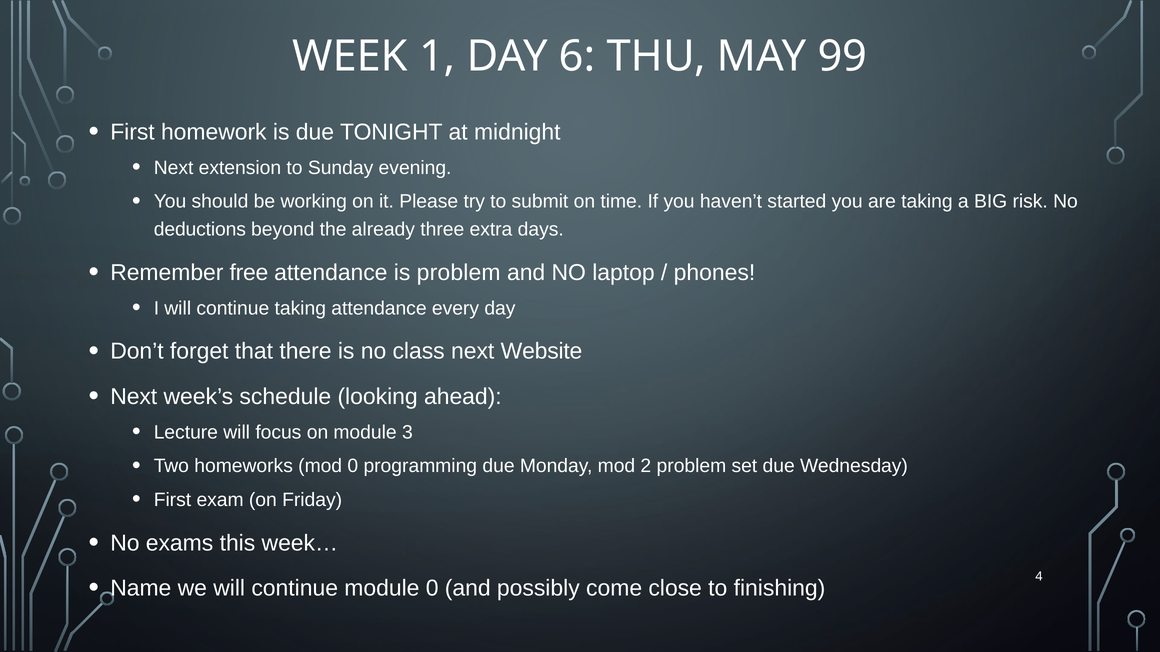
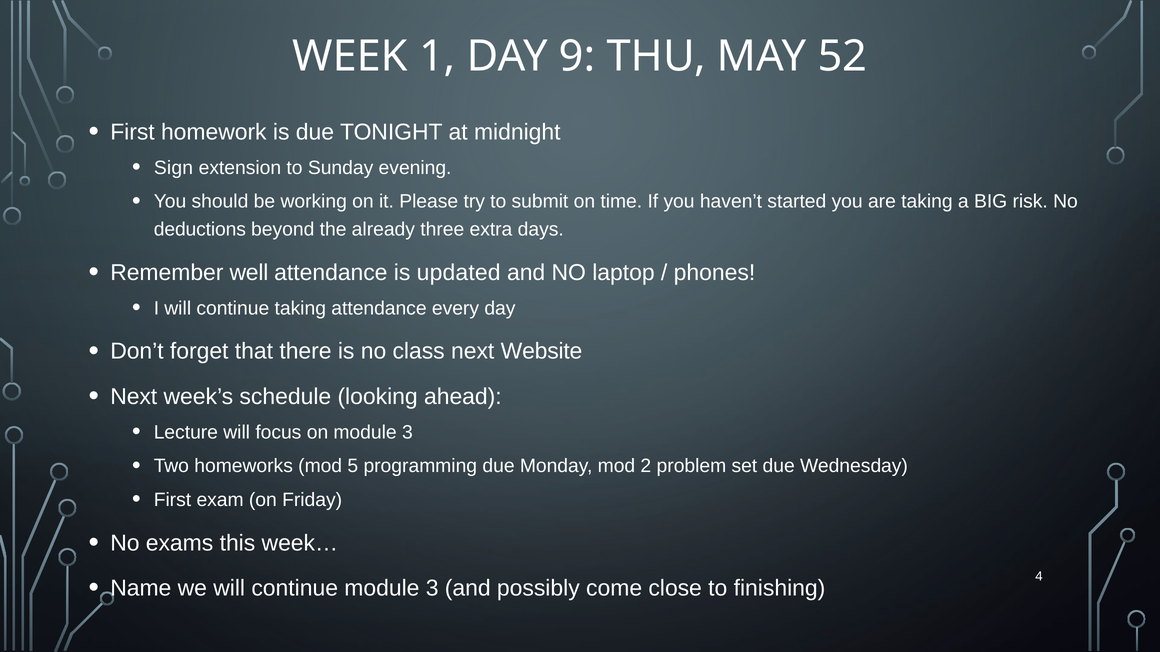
6: 6 -> 9
99: 99 -> 52
Next at (174, 168): Next -> Sign
free: free -> well
is problem: problem -> updated
mod 0: 0 -> 5
continue module 0: 0 -> 3
